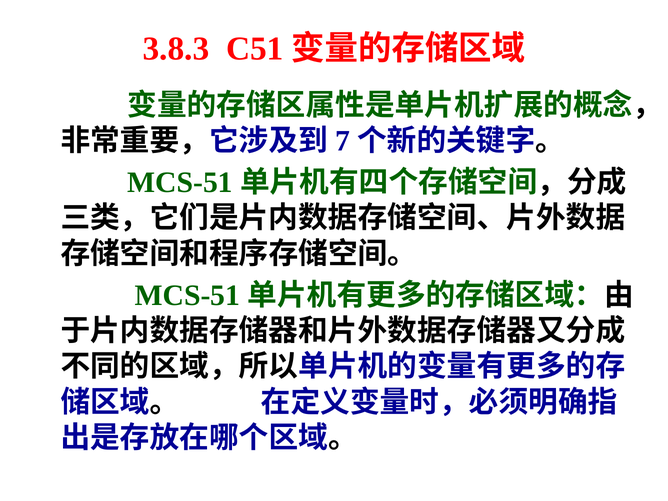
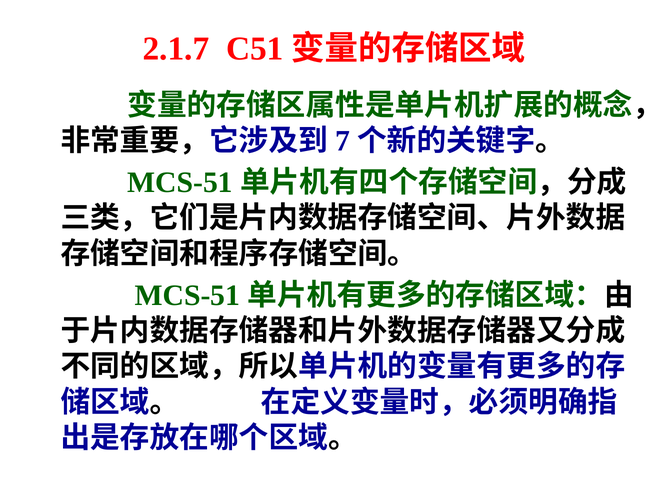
3.8.3: 3.8.3 -> 2.1.7
